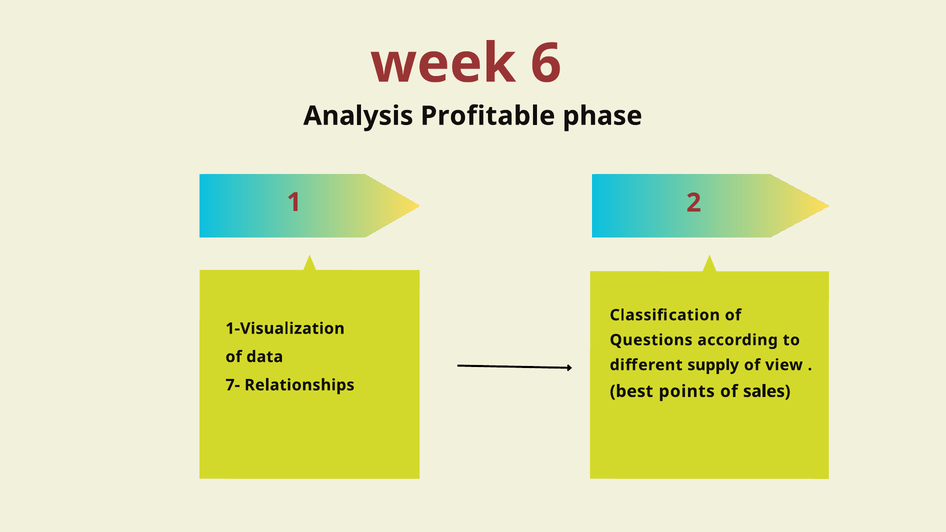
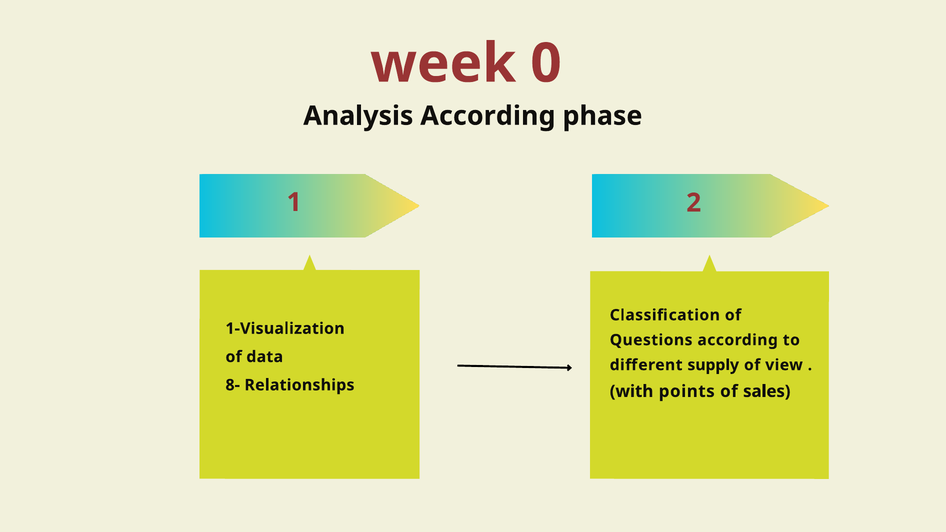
6: 6 -> 0
Analysis Profitable: Profitable -> According
7-: 7- -> 8-
best: best -> with
